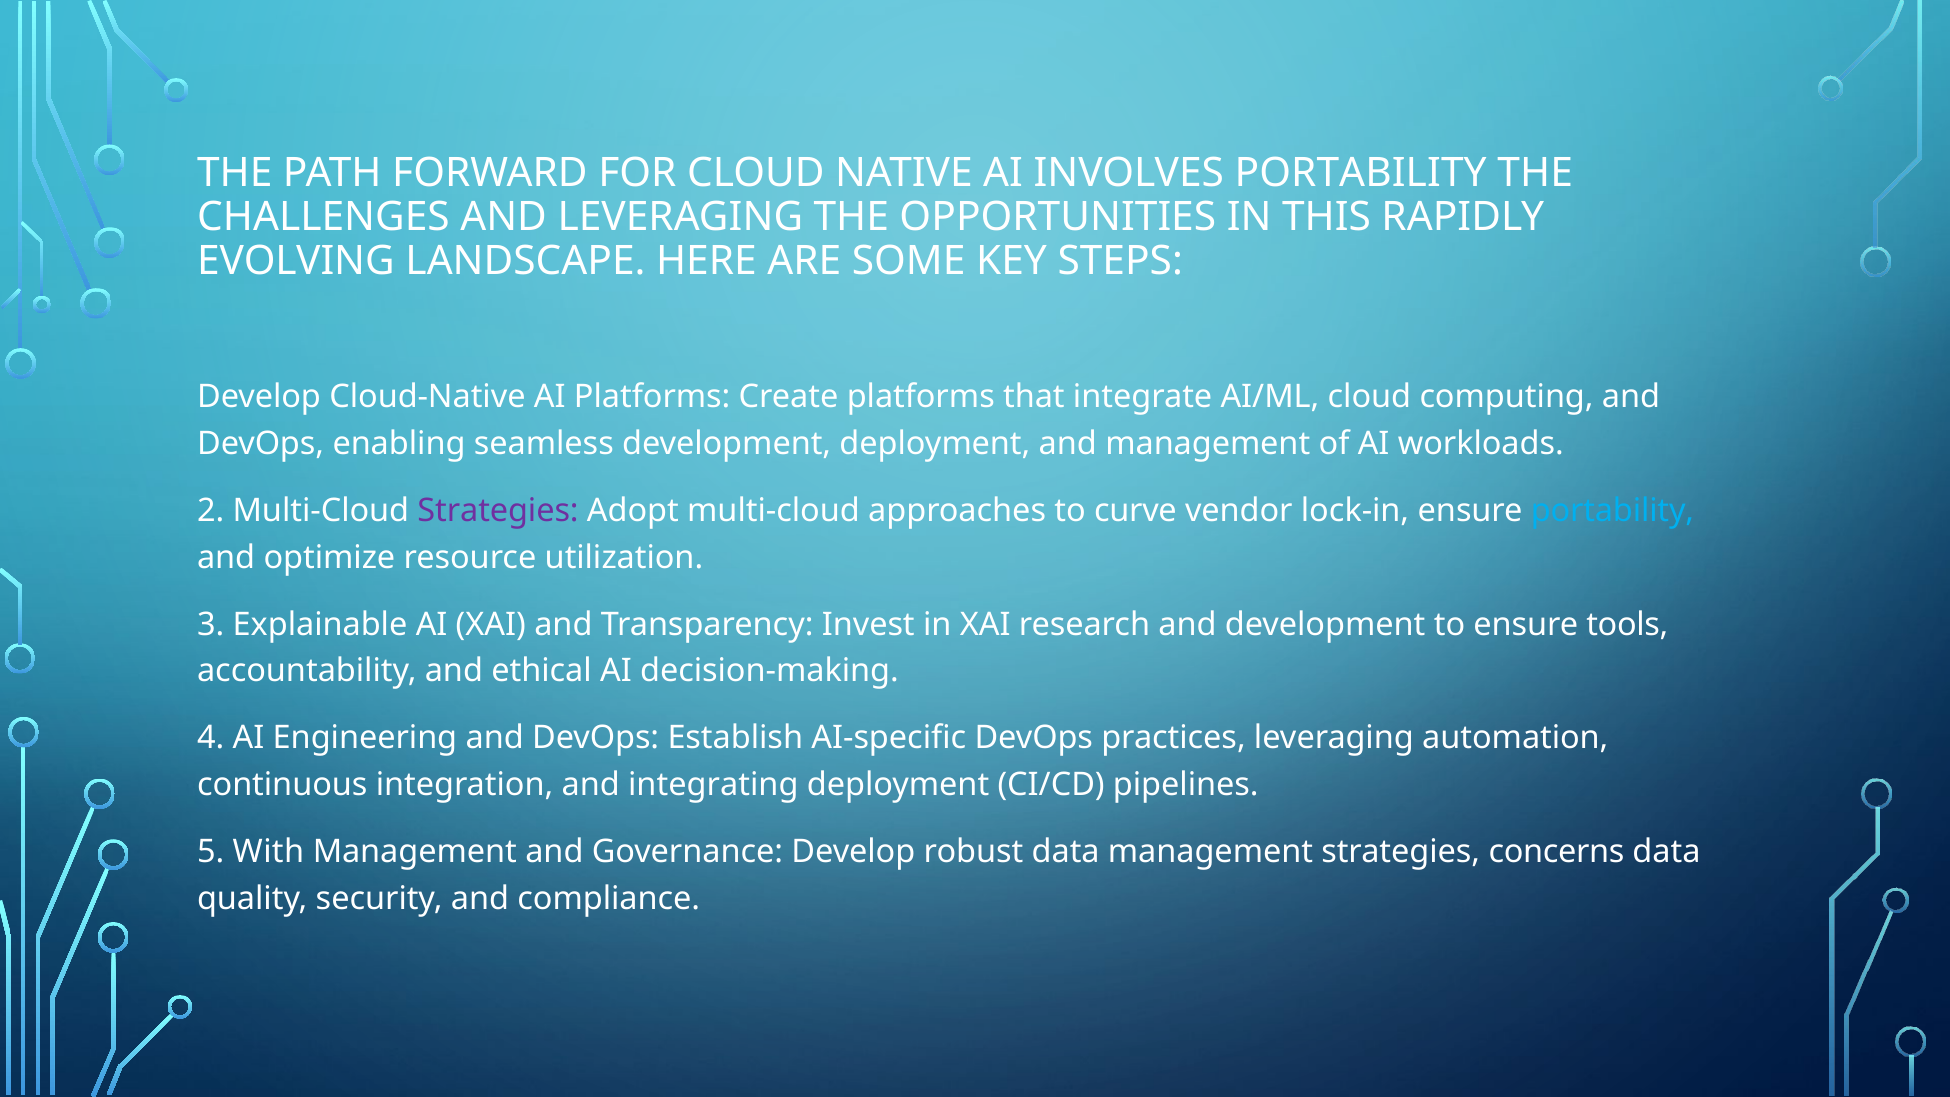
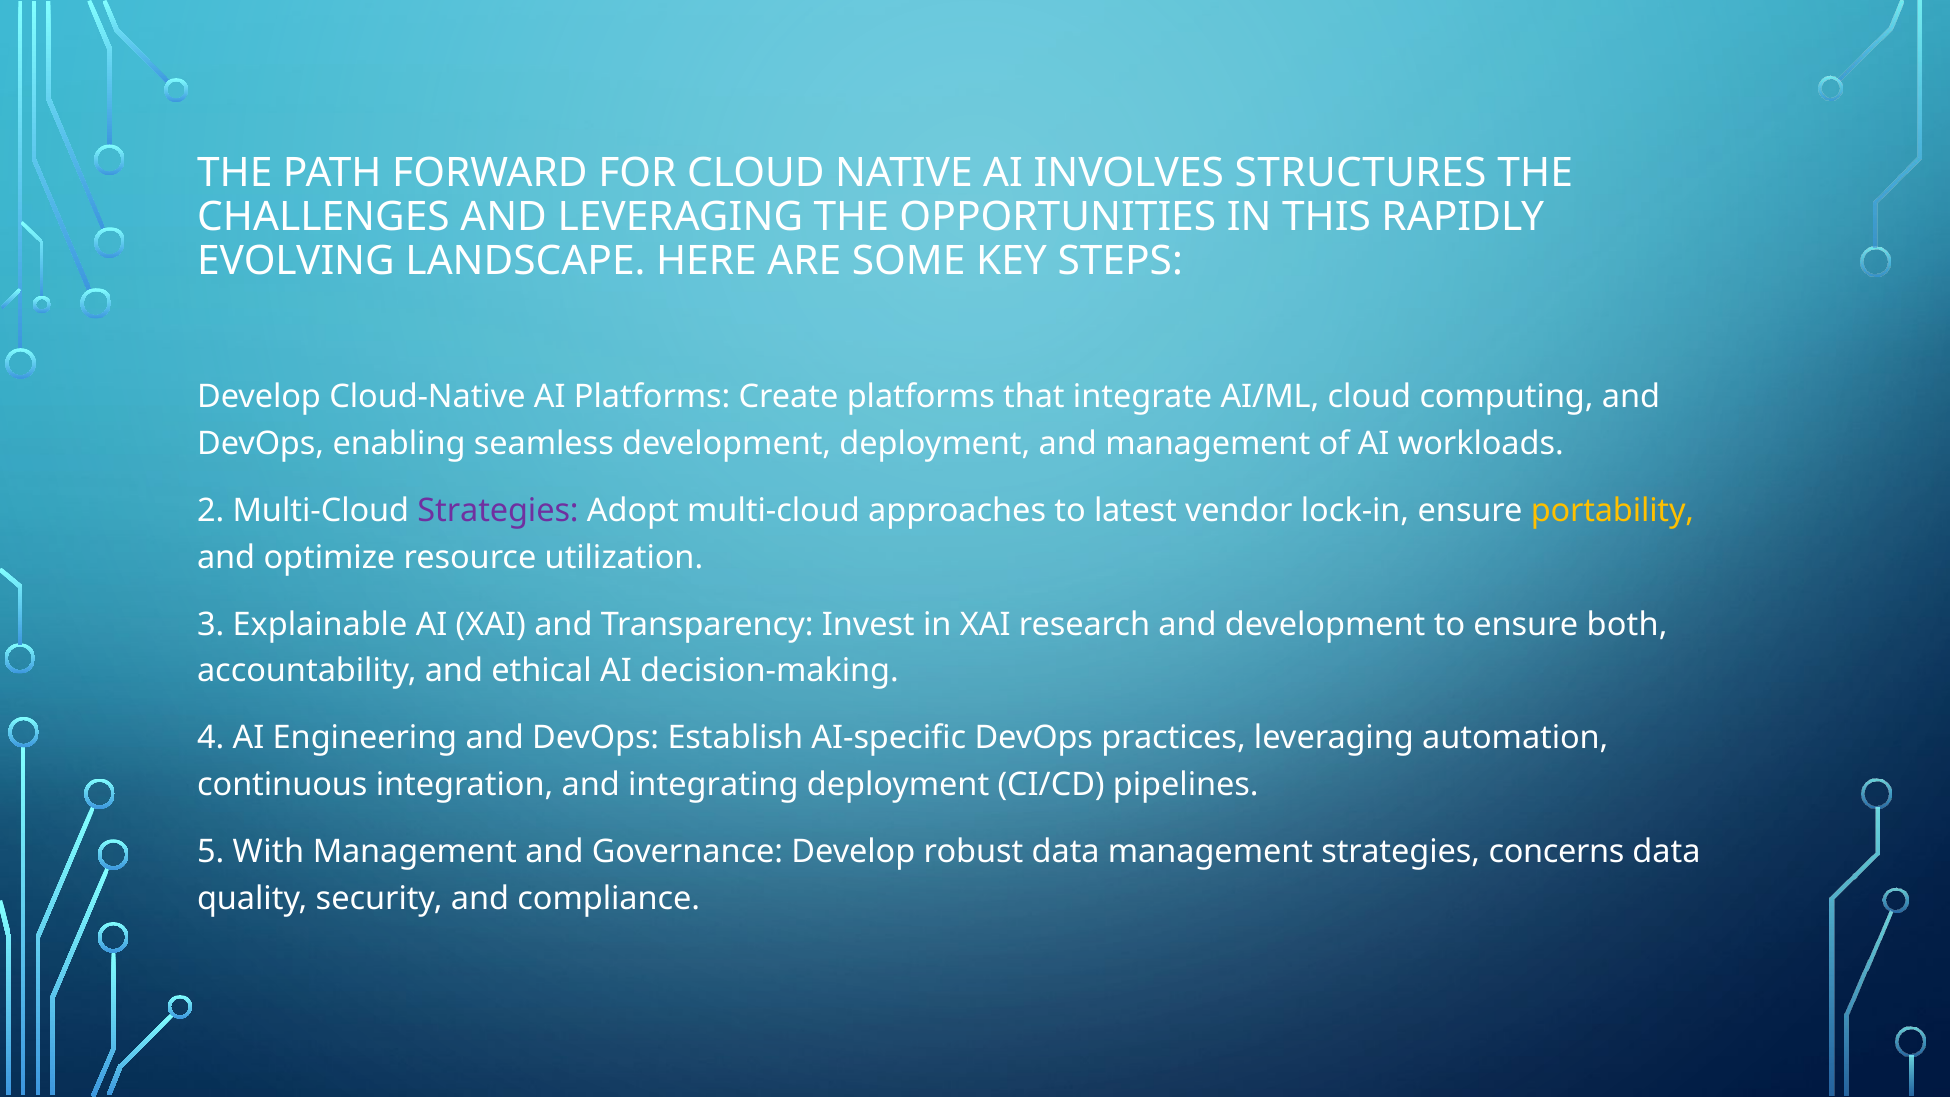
INVOLVES PORTABILITY: PORTABILITY -> STRUCTURES
curve: curve -> latest
portability at (1612, 510) colour: light blue -> yellow
tools: tools -> both
